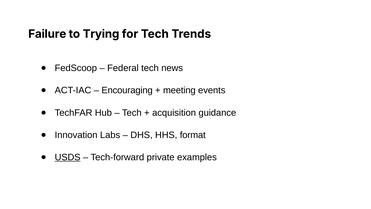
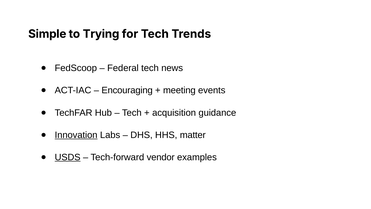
Failure: Failure -> Simple
Innovation underline: none -> present
format: format -> matter
private: private -> vendor
